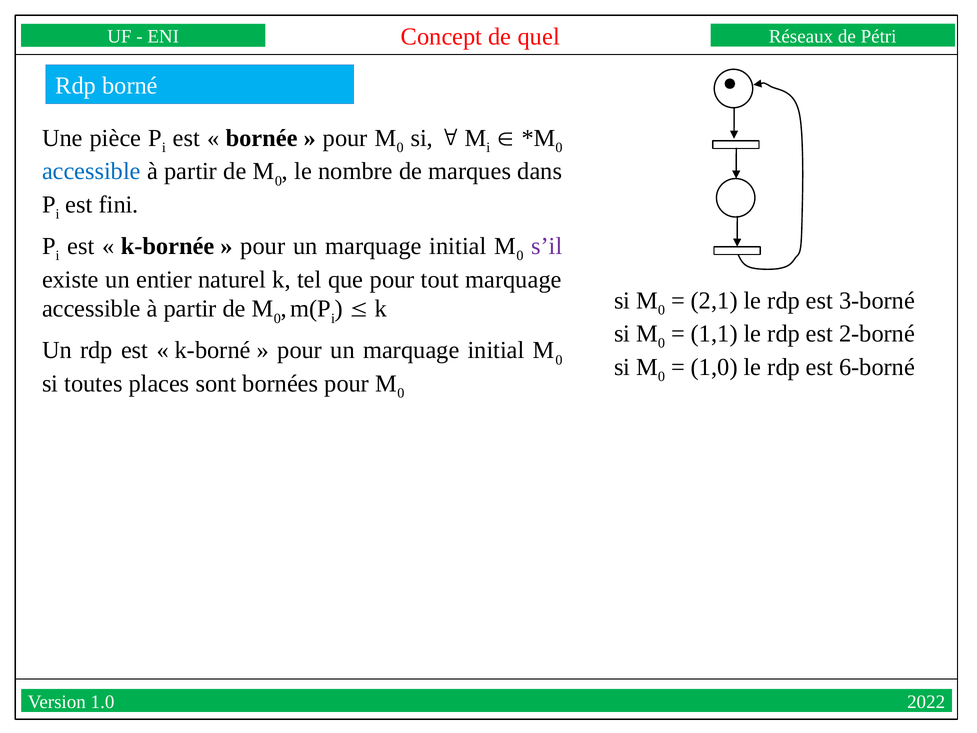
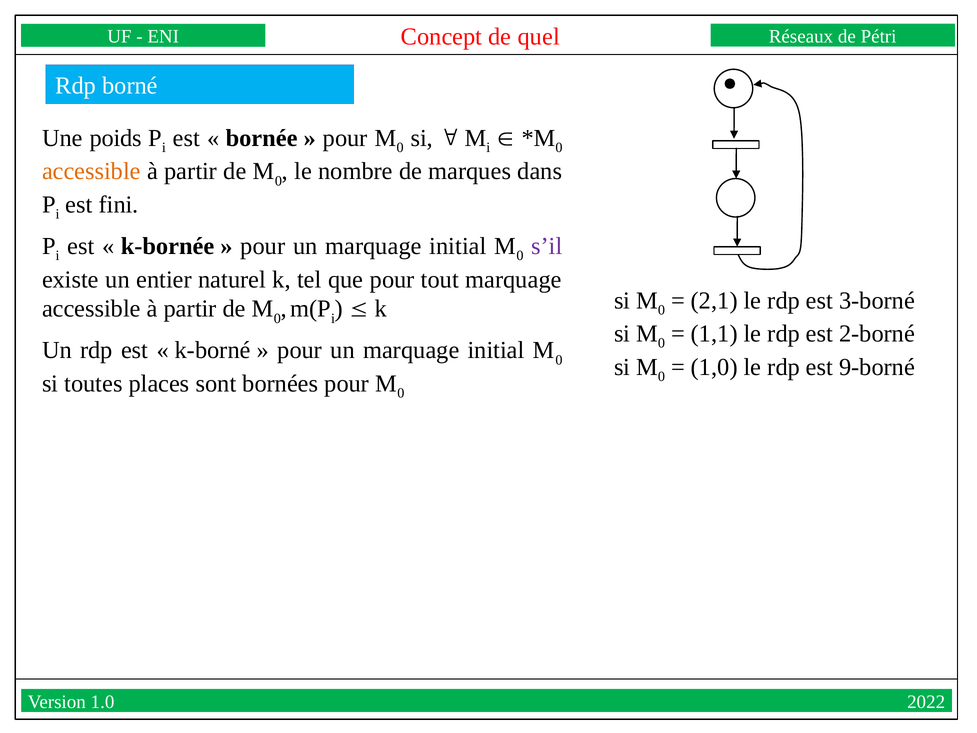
pièce: pièce -> poids
accessible at (91, 171) colour: blue -> orange
6-borné: 6-borné -> 9-borné
